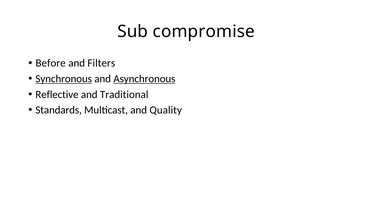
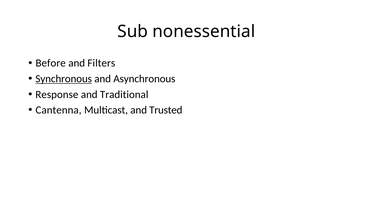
compromise: compromise -> nonessential
Asynchronous underline: present -> none
Reflective: Reflective -> Response
Standards: Standards -> Cantenna
Quality: Quality -> Trusted
